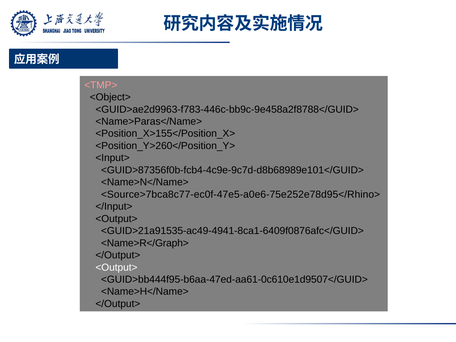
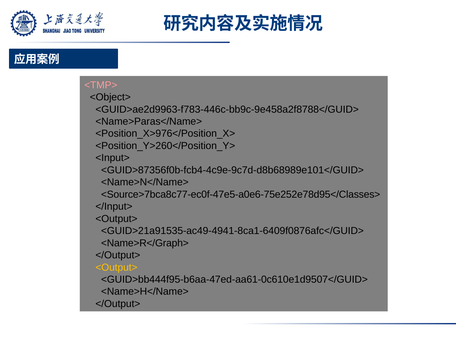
<Position_X>155</Position_X>: <Position_X>155</Position_X> -> <Position_X>976</Position_X>
<Source>7bca8c77-ec0f-47e5-a0e6-75e252e78d95</Rhino>: <Source>7bca8c77-ec0f-47e5-a0e6-75e252e78d95</Rhino> -> <Source>7bca8c77-ec0f-47e5-a0e6-75e252e78d95</Classes>
<Output> at (116, 267) colour: white -> yellow
